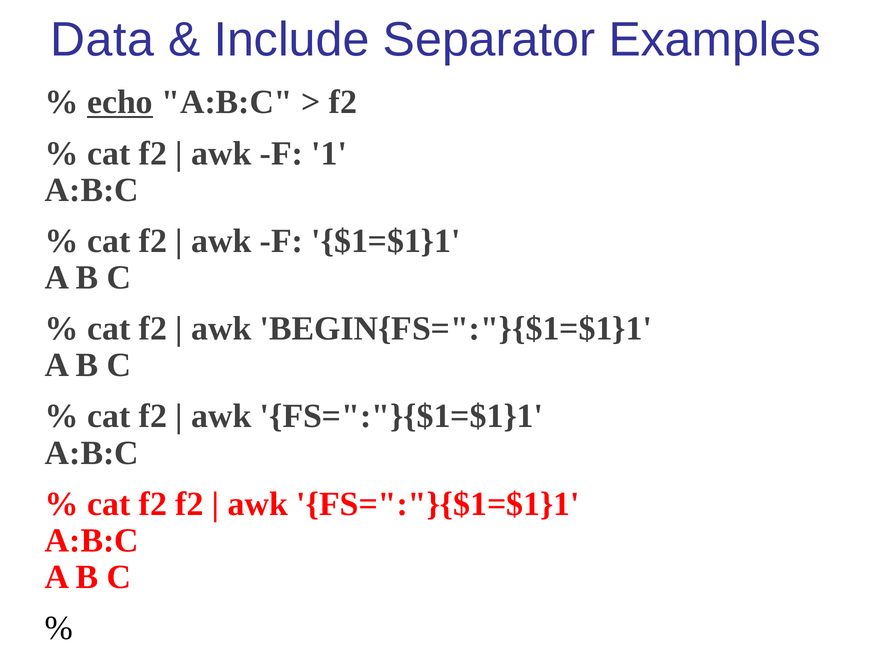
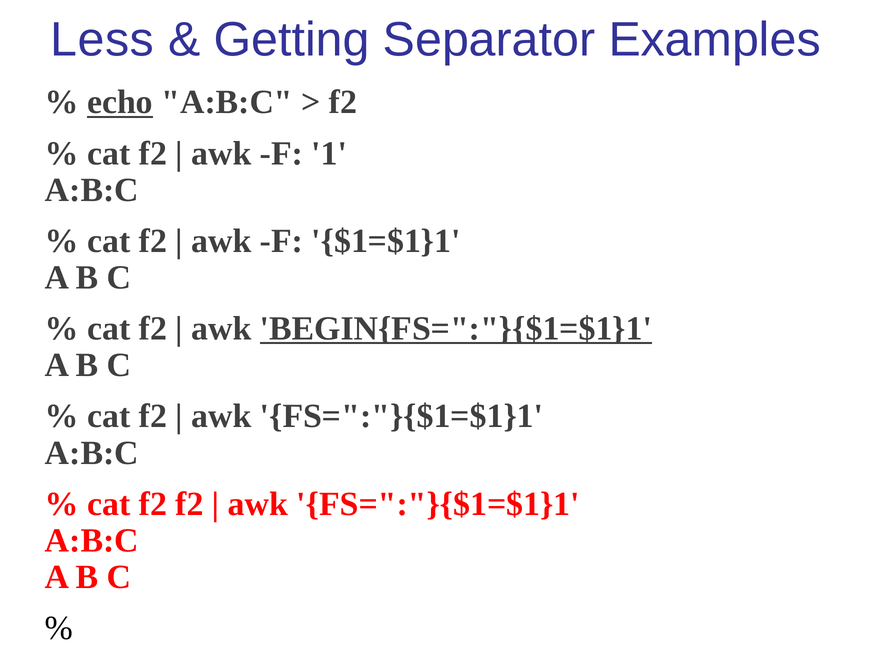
Data: Data -> Less
Include: Include -> Getting
BEGIN{FS=":"}{$1=$1}1 underline: none -> present
